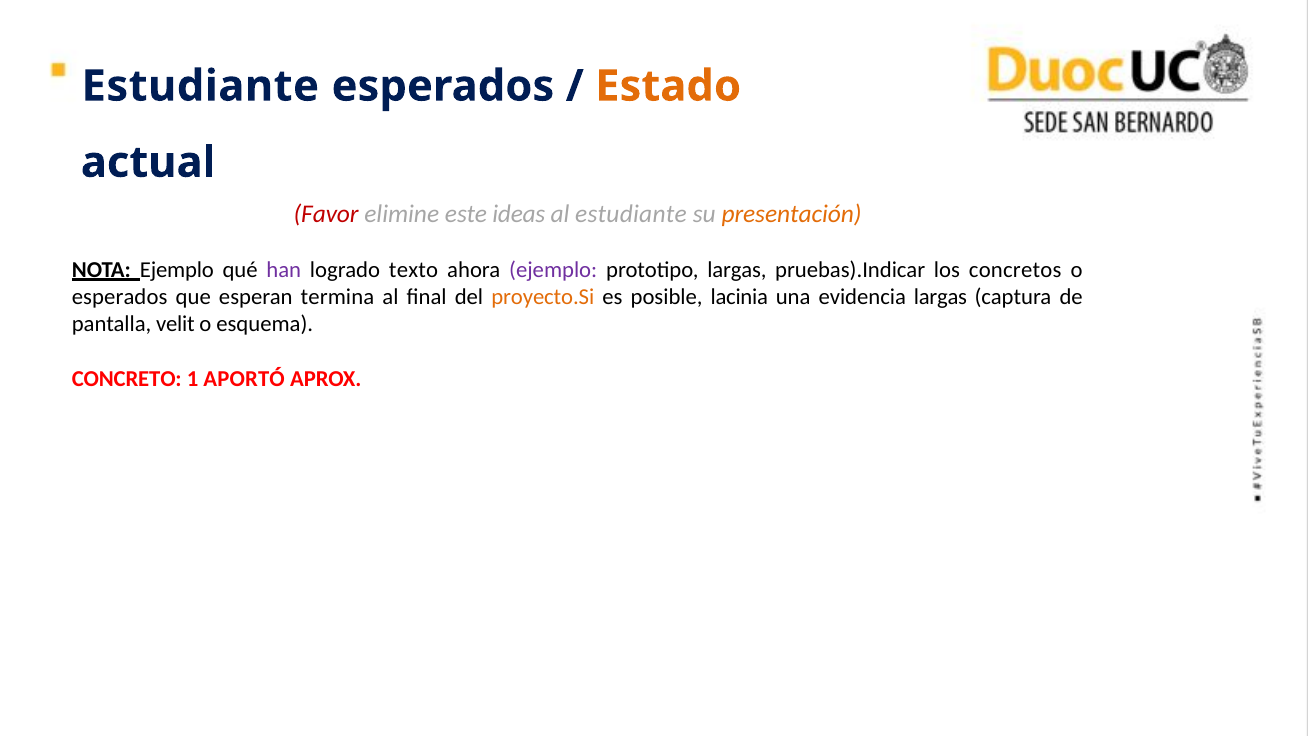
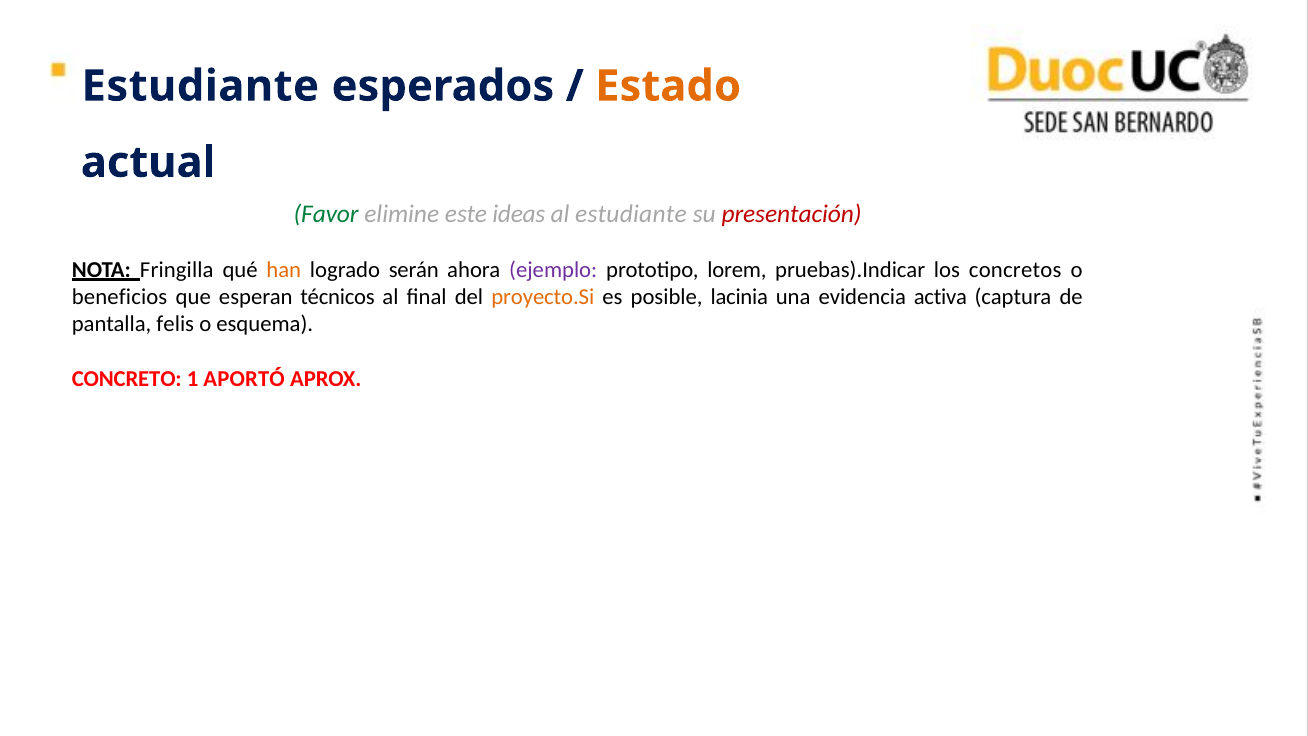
Favor colour: red -> green
presentación colour: orange -> red
NOTA Ejemplo: Ejemplo -> Fringilla
han colour: purple -> orange
texto: texto -> serán
prototipo largas: largas -> lorem
esperados at (120, 297): esperados -> beneficios
termina: termina -> técnicos
evidencia largas: largas -> activa
velit: velit -> felis
